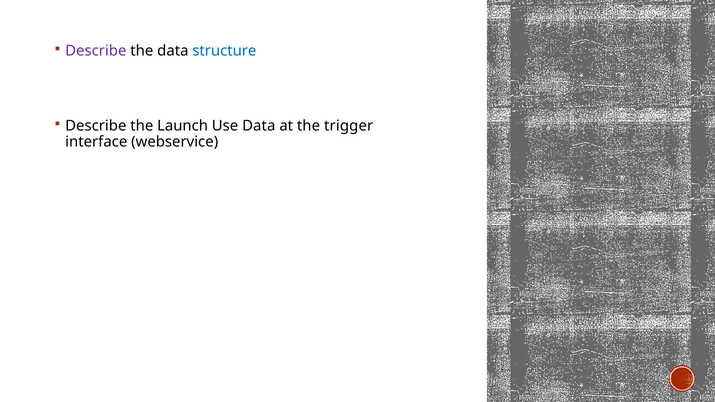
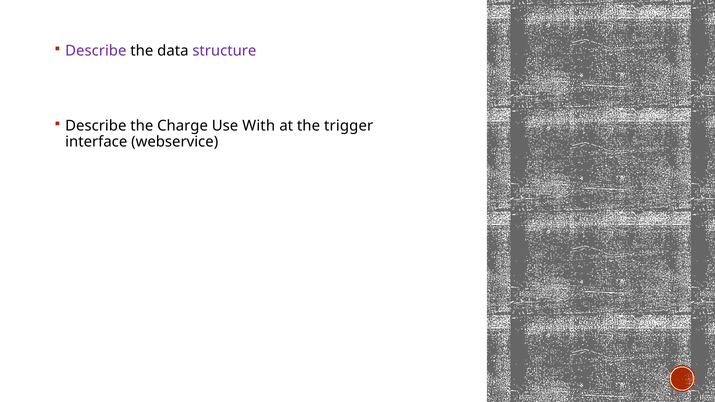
structure colour: blue -> purple
Launch: Launch -> Charge
Use Data: Data -> With
